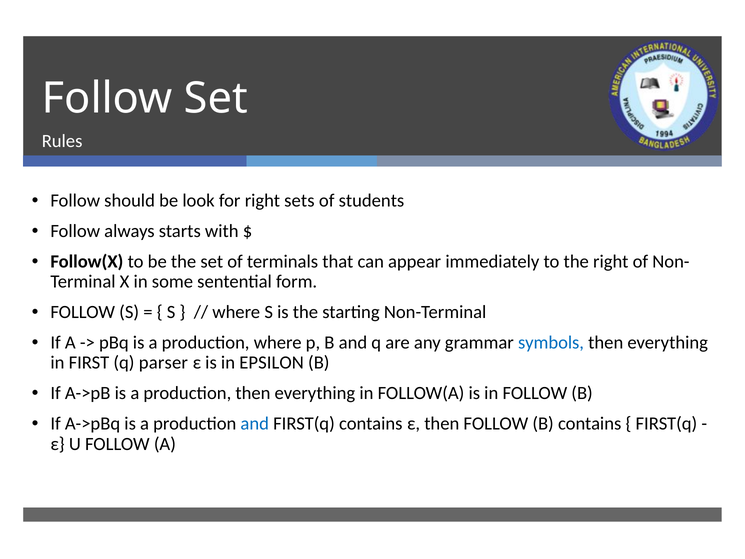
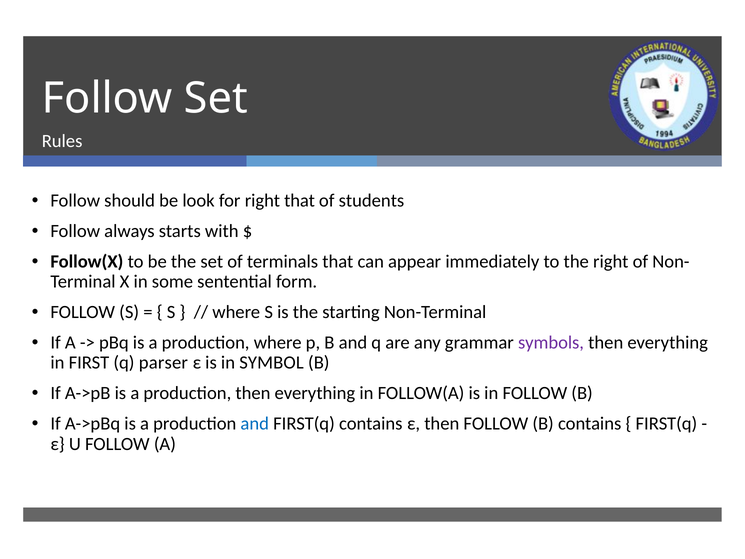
right sets: sets -> that
symbols colour: blue -> purple
EPSILON: EPSILON -> SYMBOL
